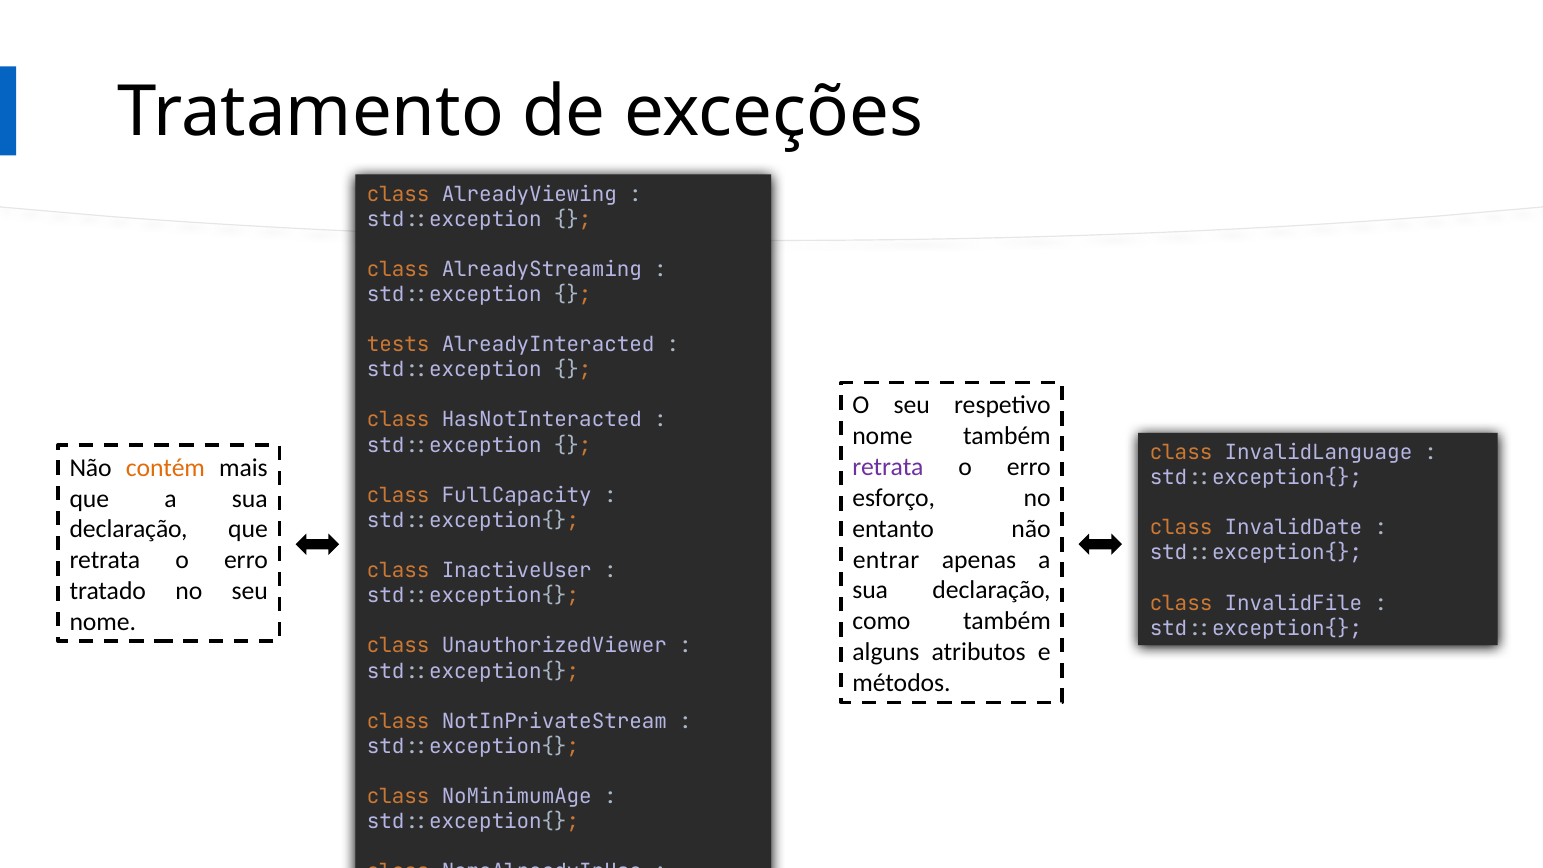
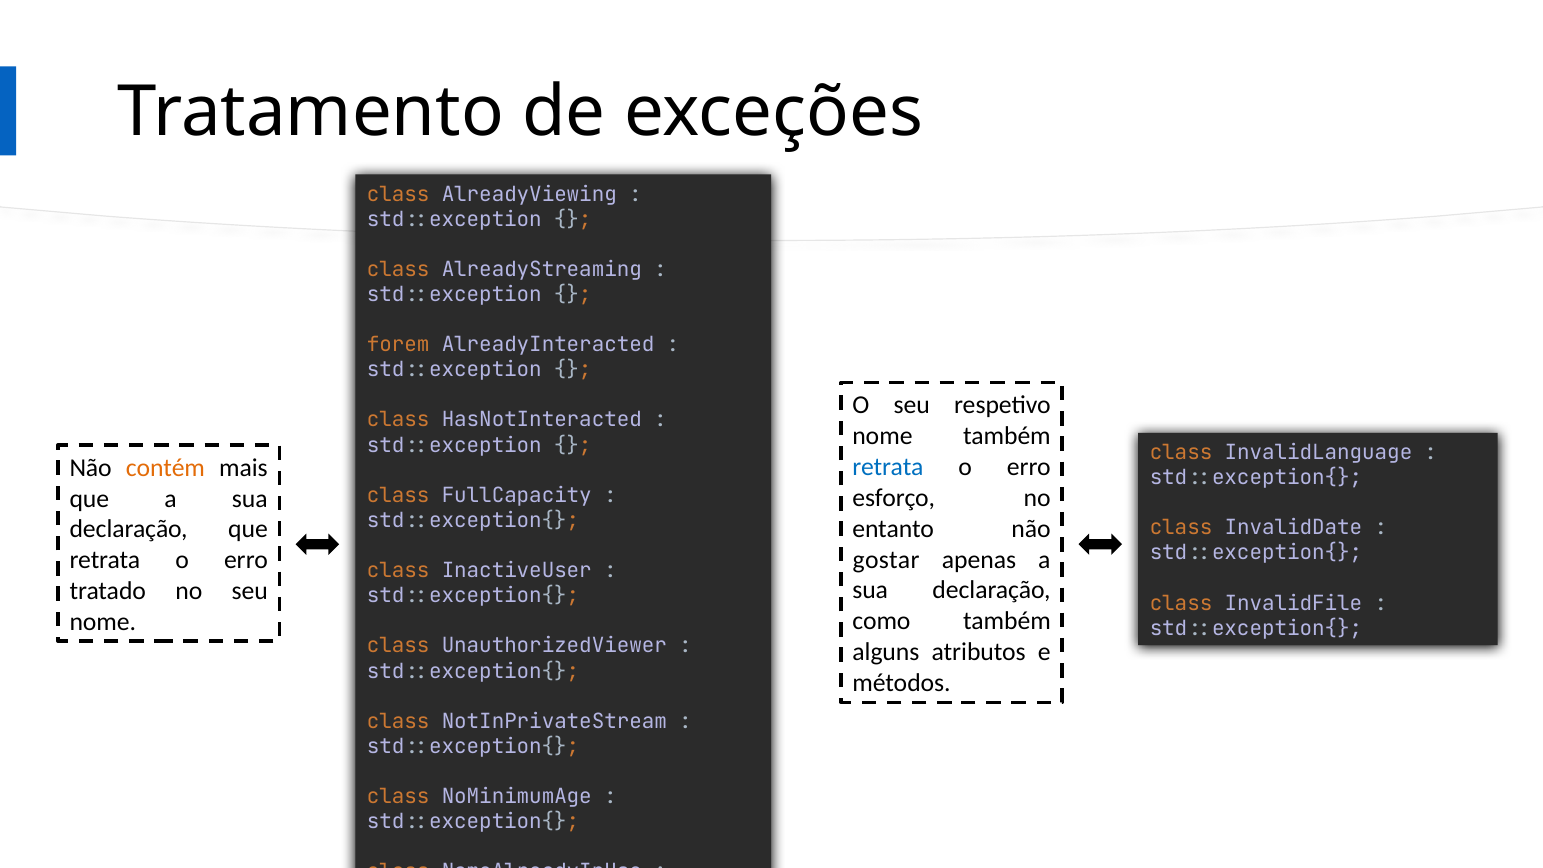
tests: tests -> forem
retrata at (888, 467) colour: purple -> blue
entrar: entrar -> gostar
